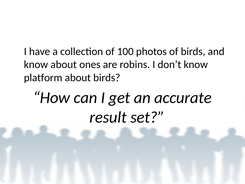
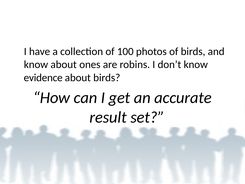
platform: platform -> evidence
